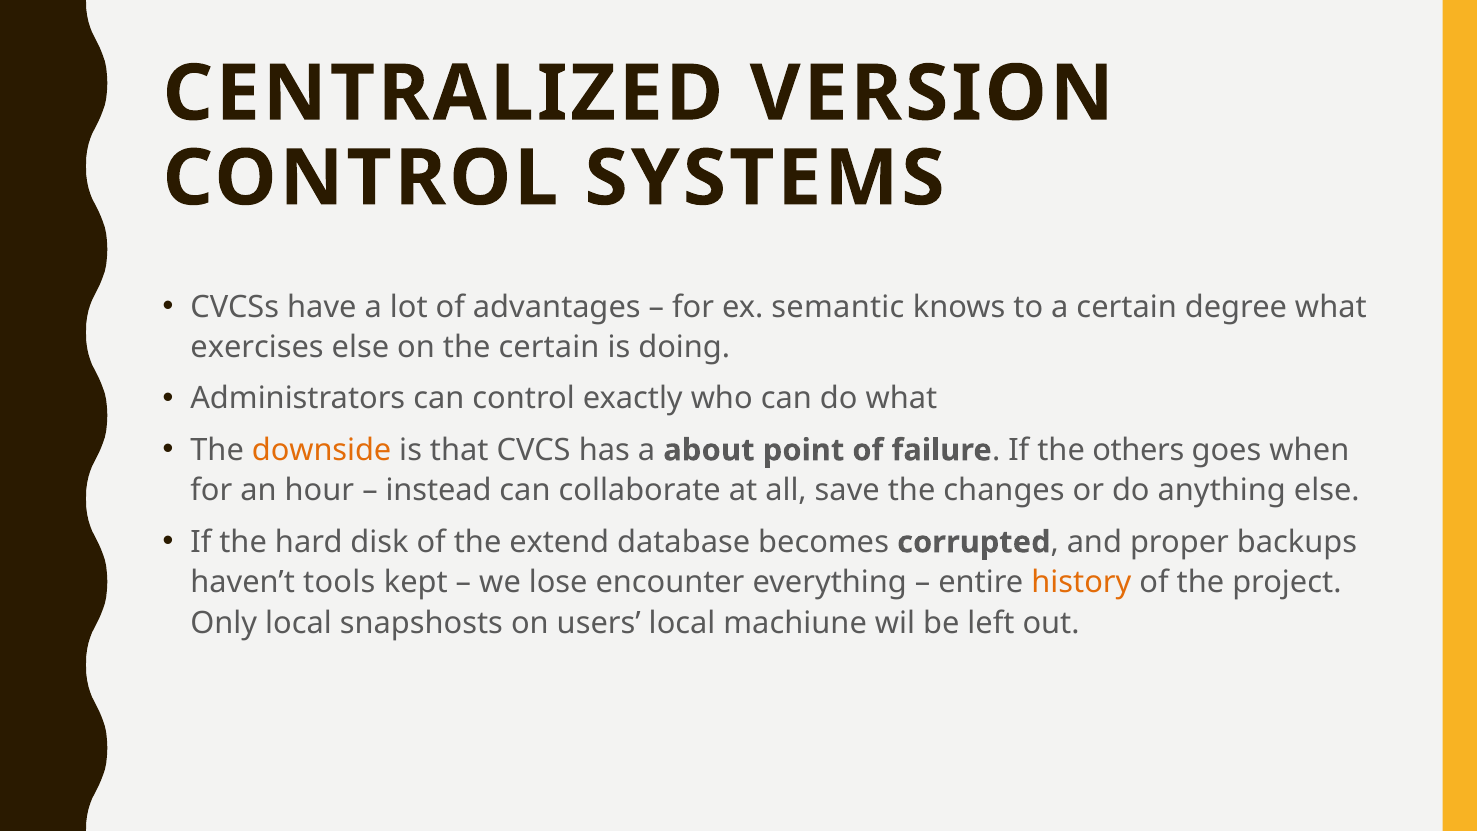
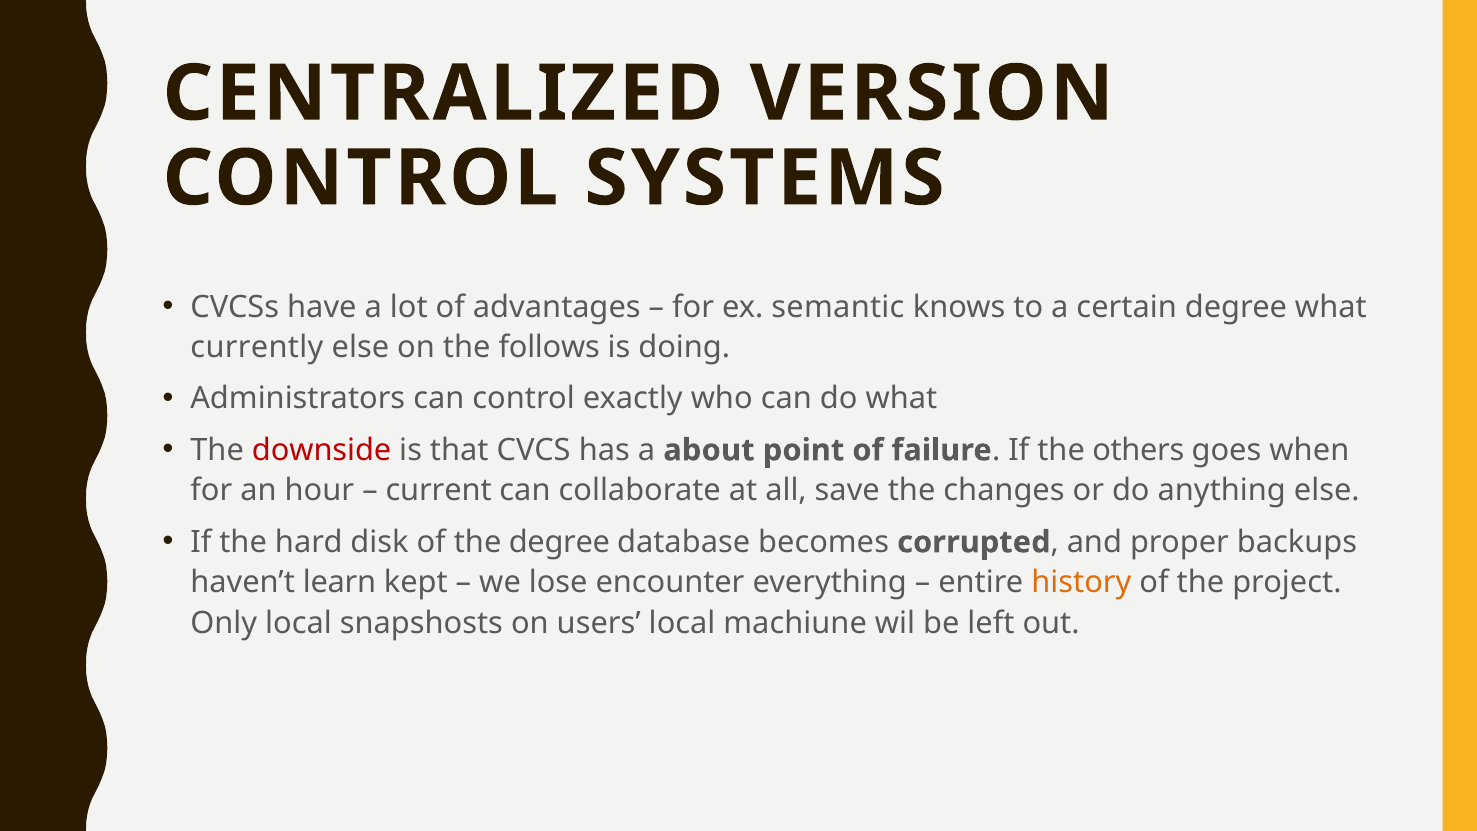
exercises: exercises -> currently
the certain: certain -> follows
downside colour: orange -> red
instead: instead -> current
the extend: extend -> degree
tools: tools -> learn
